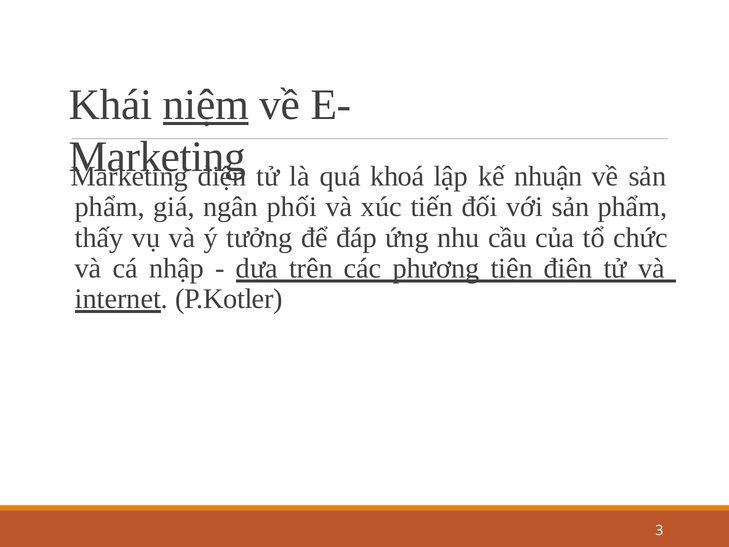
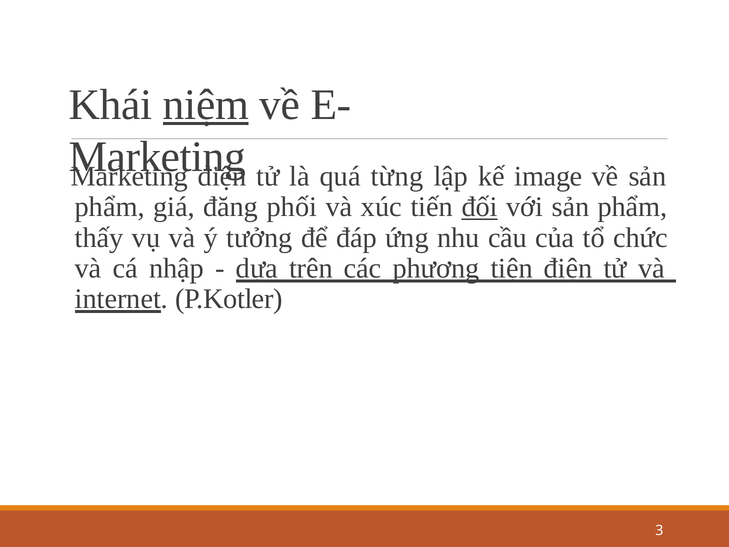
khoá: khoá -> từng
nhuận: nhuận -> image
ngân: ngân -> đăng
đối underline: none -> present
